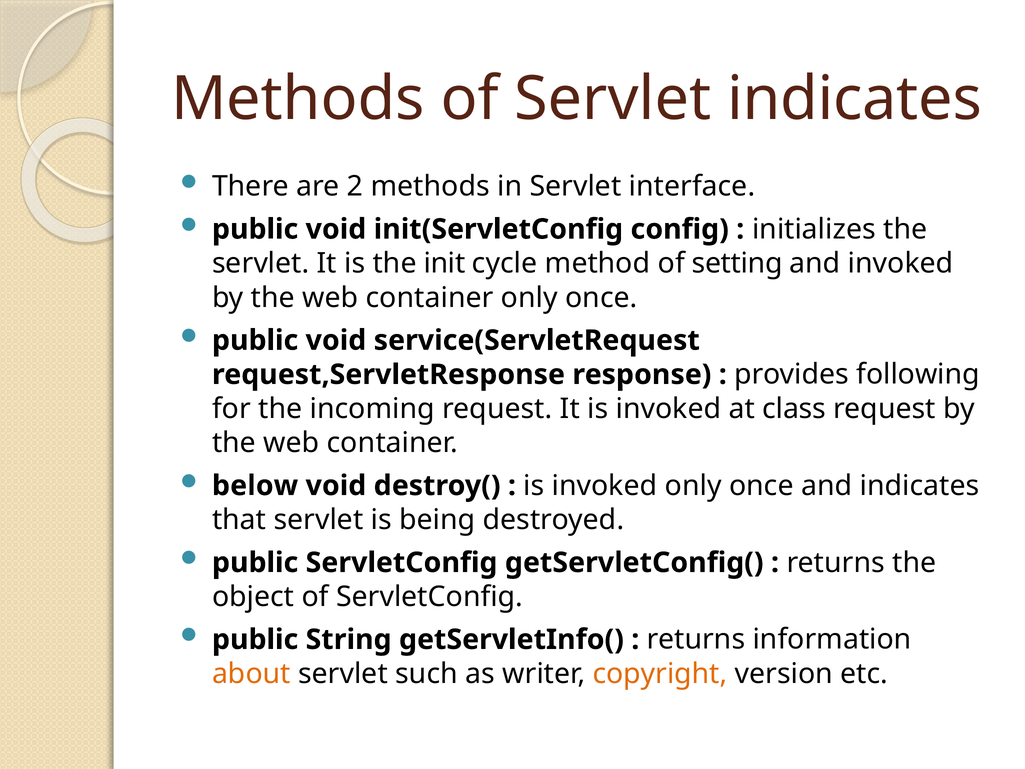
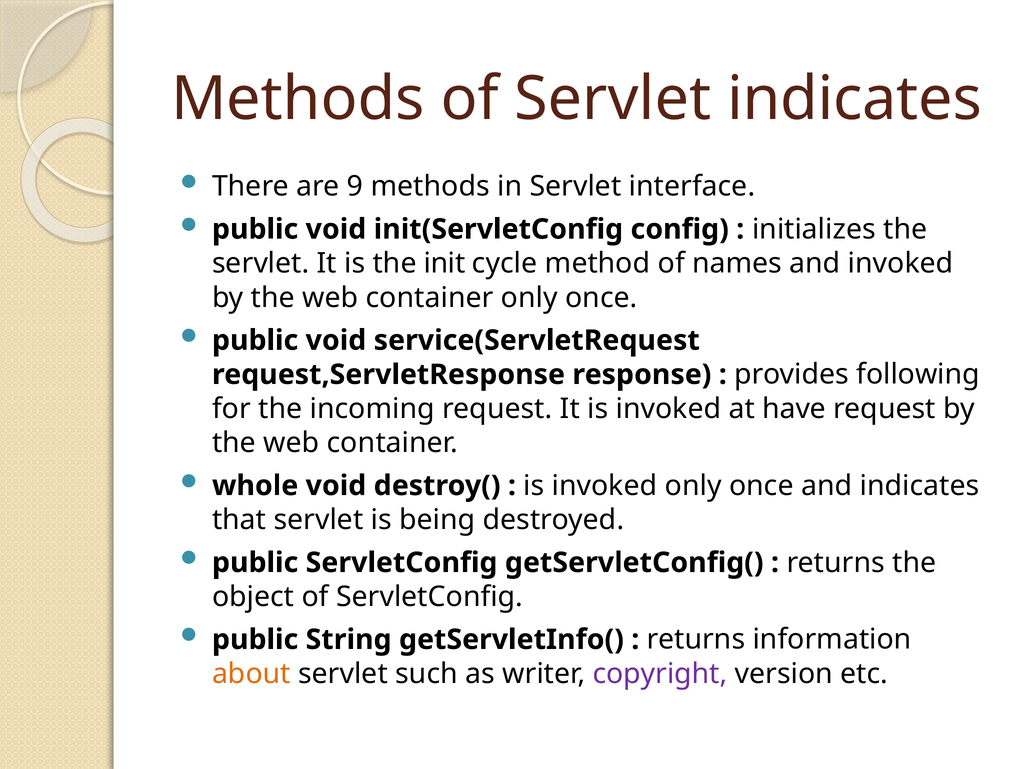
2: 2 -> 9
setting: setting -> names
class: class -> have
below: below -> whole
copyright colour: orange -> purple
